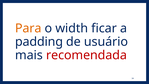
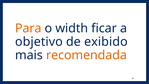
padding: padding -> objetivo
usuário: usuário -> exibido
recomendada colour: red -> orange
